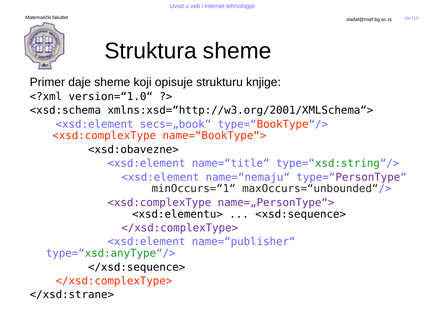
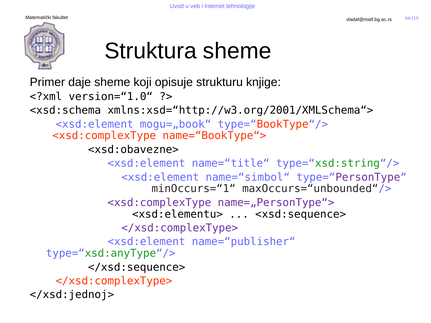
secs=„book“: secs=„book“ -> mogu=„book“
name=“nemaju“: name=“nemaju“ -> name=“simbol“
</xsd:strane>: </xsd:strane> -> </xsd:jednoj>
